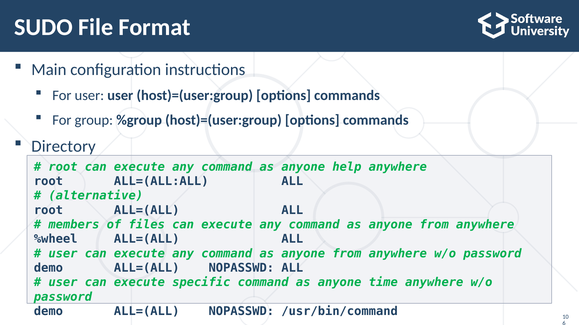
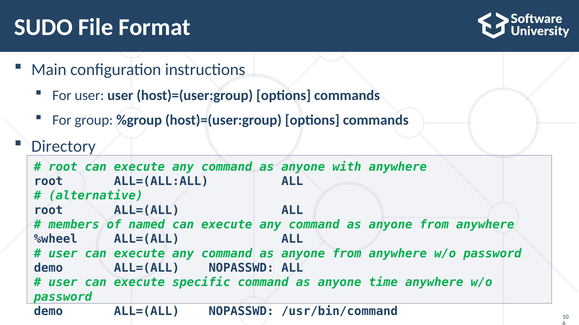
help: help -> with
files: files -> named
